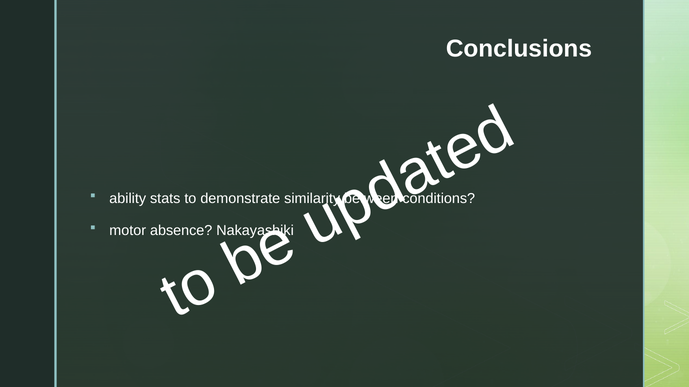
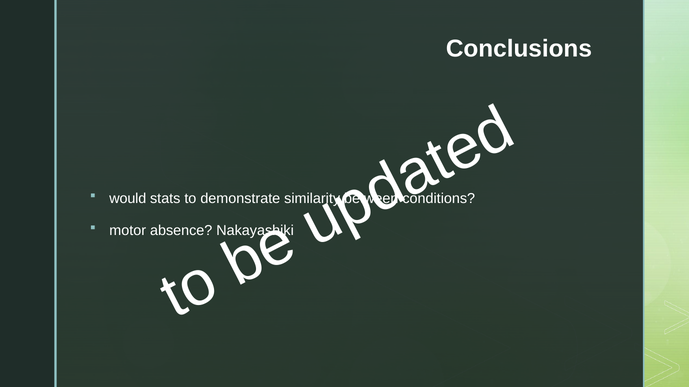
ability: ability -> would
